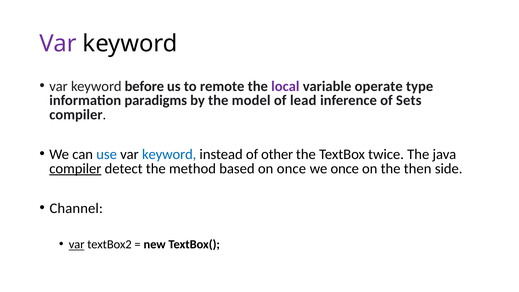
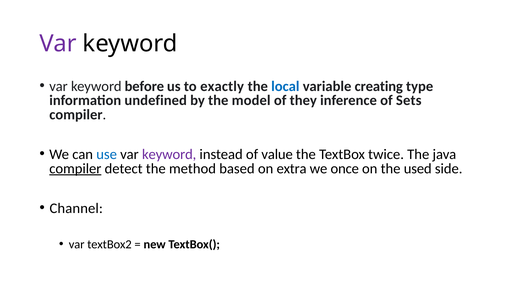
remote: remote -> exactly
local colour: purple -> blue
operate: operate -> creating
paradigms: paradigms -> undefined
lead: lead -> they
keyword at (169, 154) colour: blue -> purple
other: other -> value
on once: once -> extra
then: then -> used
var at (77, 244) underline: present -> none
